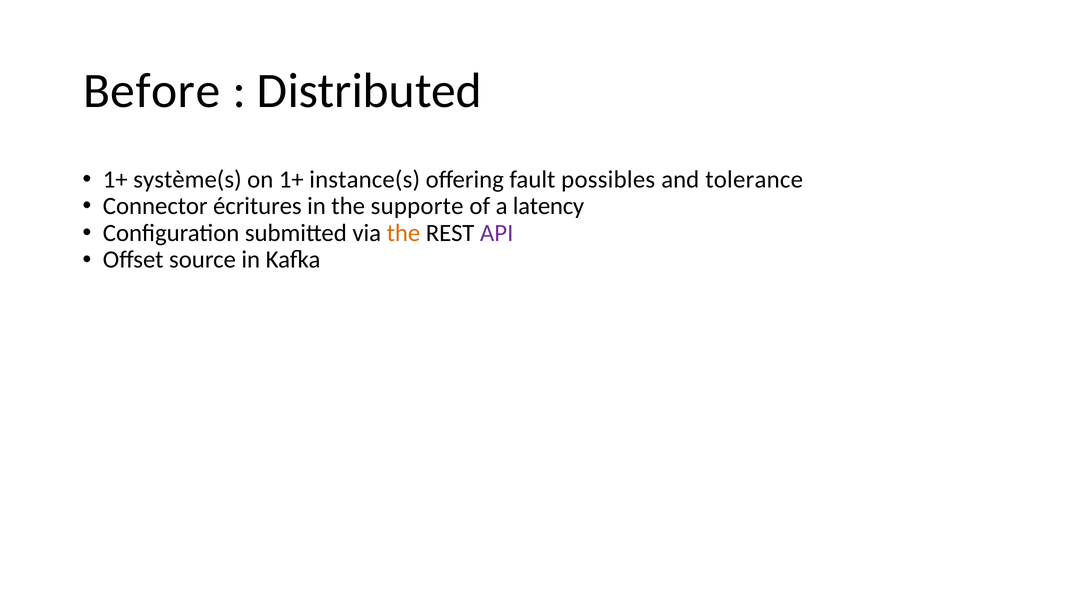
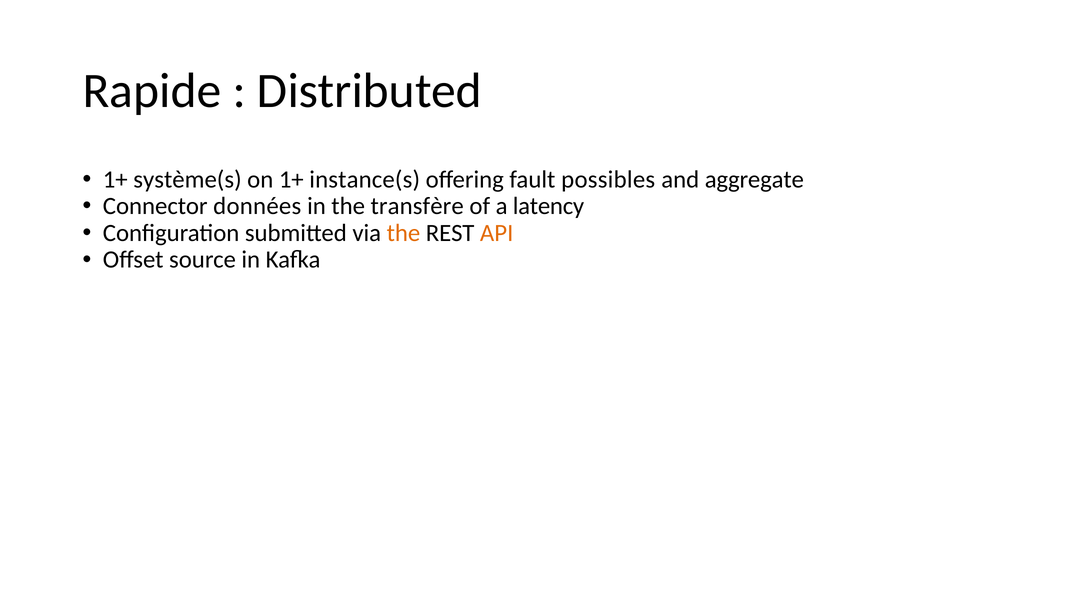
Before: Before -> Rapide
tolerance: tolerance -> aggregate
écritures: écritures -> données
supporte: supporte -> transfère
API colour: purple -> orange
